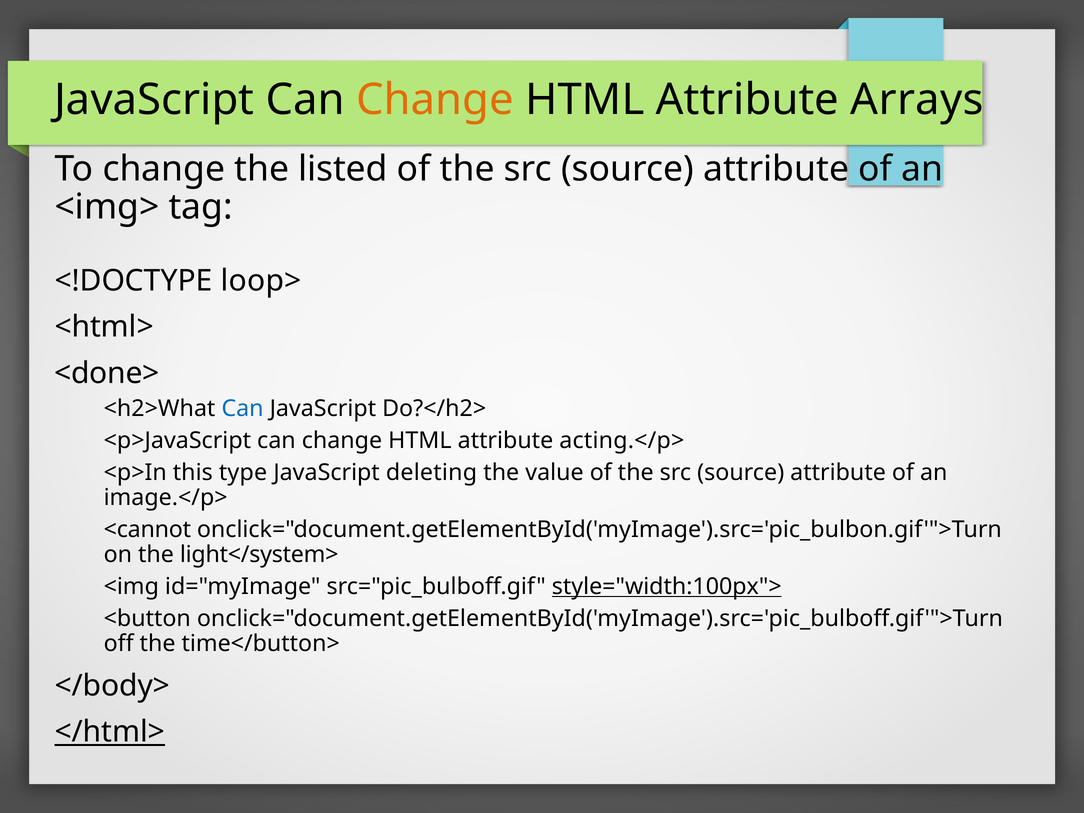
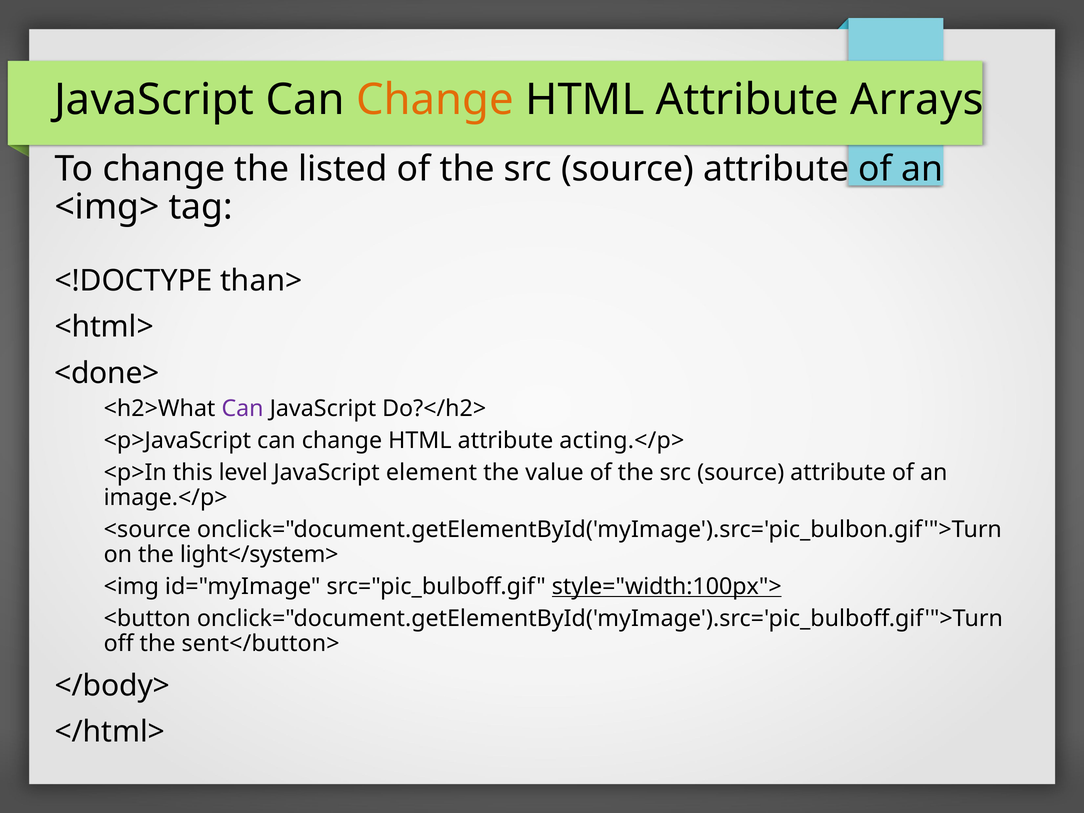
loop>: loop> -> than>
Can at (243, 409) colour: blue -> purple
type: type -> level
deleting: deleting -> element
<cannot: <cannot -> <source
time</button>: time</button> -> sent</button>
</html> underline: present -> none
